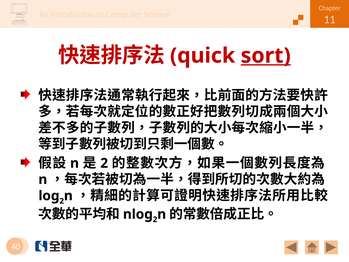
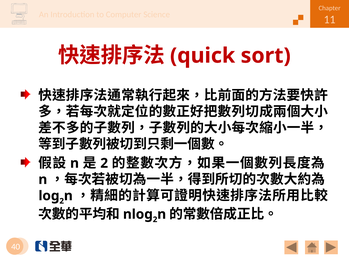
sort underline: present -> none
